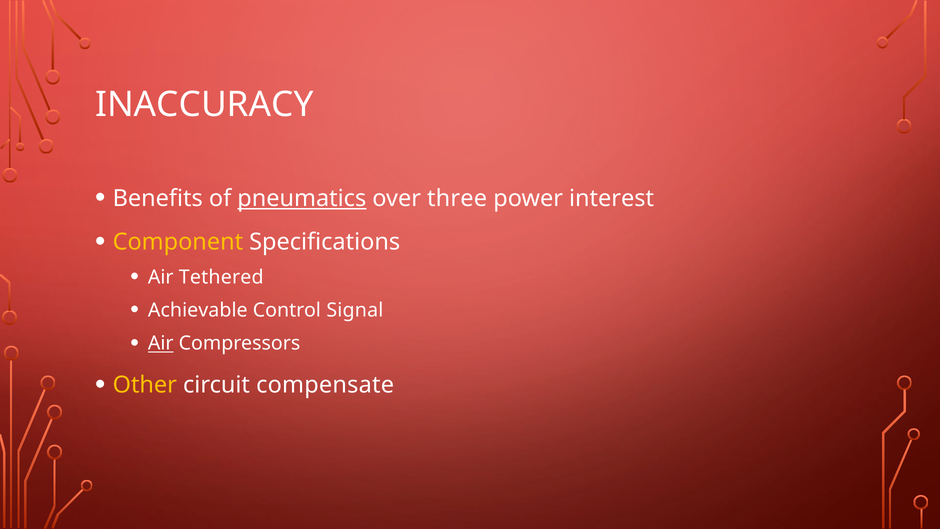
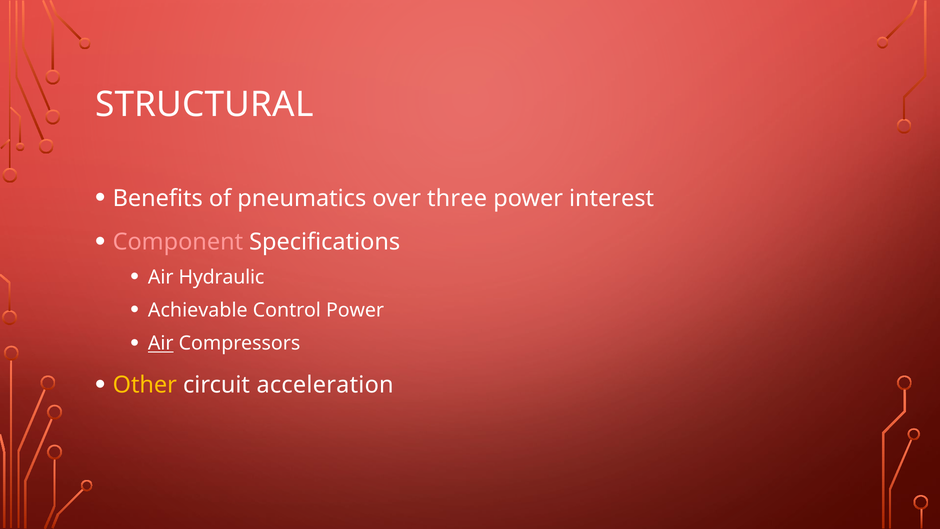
INACCURACY: INACCURACY -> STRUCTURAL
pneumatics underline: present -> none
Component colour: yellow -> pink
Tethered: Tethered -> Hydraulic
Control Signal: Signal -> Power
compensate: compensate -> acceleration
